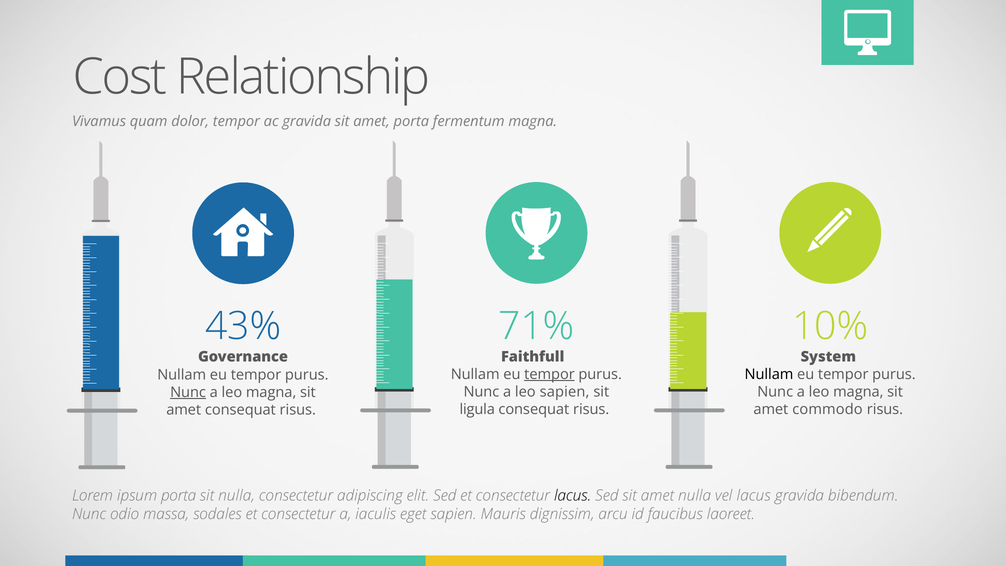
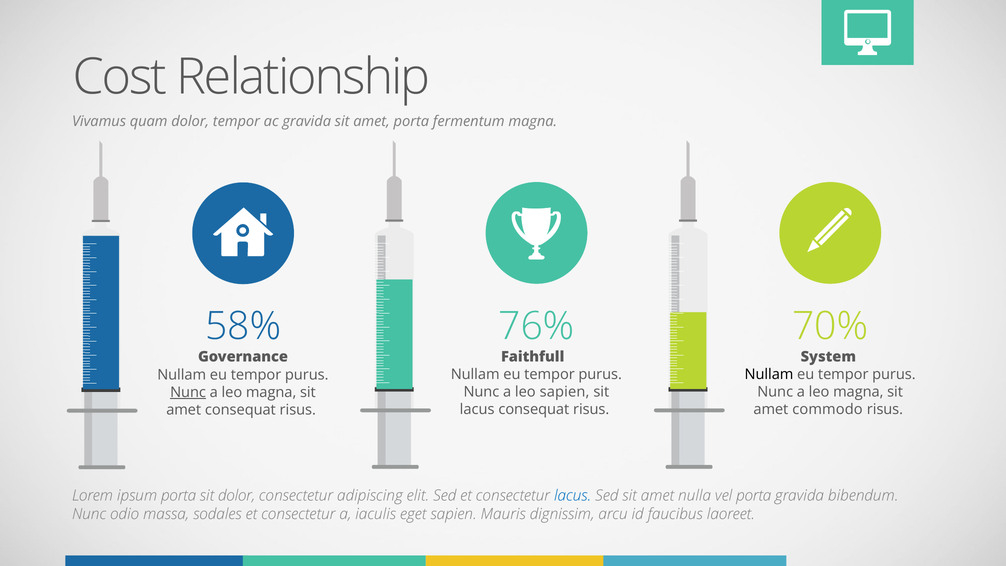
71%: 71% -> 76%
10%: 10% -> 70%
43%: 43% -> 58%
tempor at (549, 374) underline: present -> none
ligula at (477, 409): ligula -> lacus
sit nulla: nulla -> dolor
lacus at (573, 496) colour: black -> blue
vel lacus: lacus -> porta
